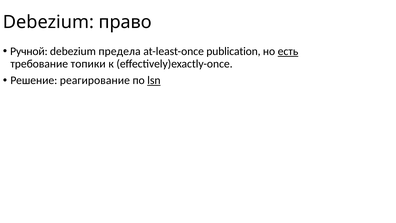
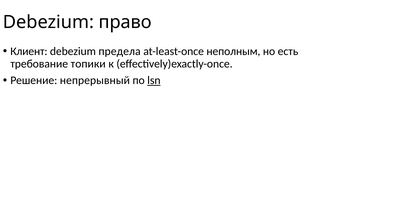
Ручной: Ручной -> Клиент
publication: publication -> неполным
есть underline: present -> none
реагирование: реагирование -> непрерывный
